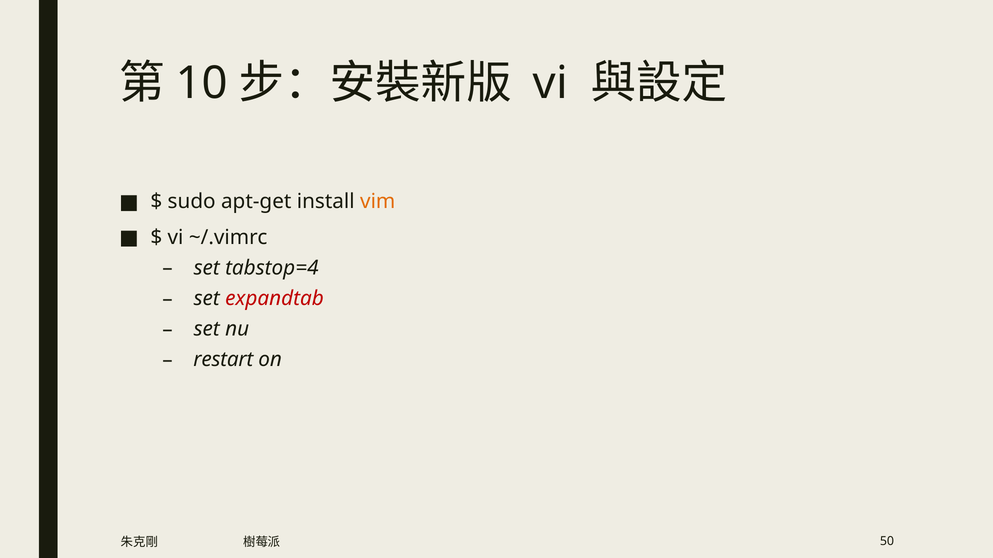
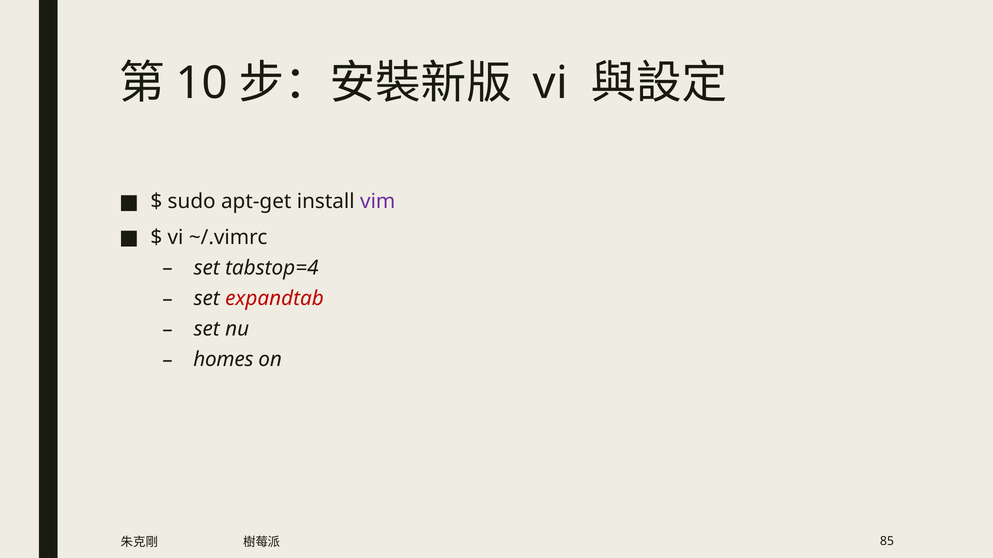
vim colour: orange -> purple
restart: restart -> homes
50: 50 -> 85
